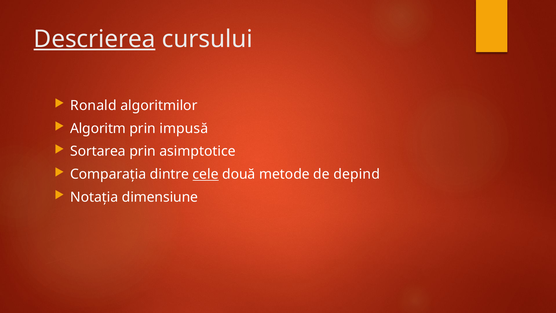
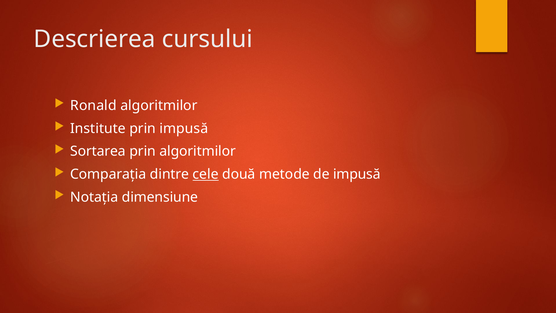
Descrierea underline: present -> none
Algoritm: Algoritm -> Institute
prin asimptotice: asimptotice -> algoritmilor
de depind: depind -> impusă
